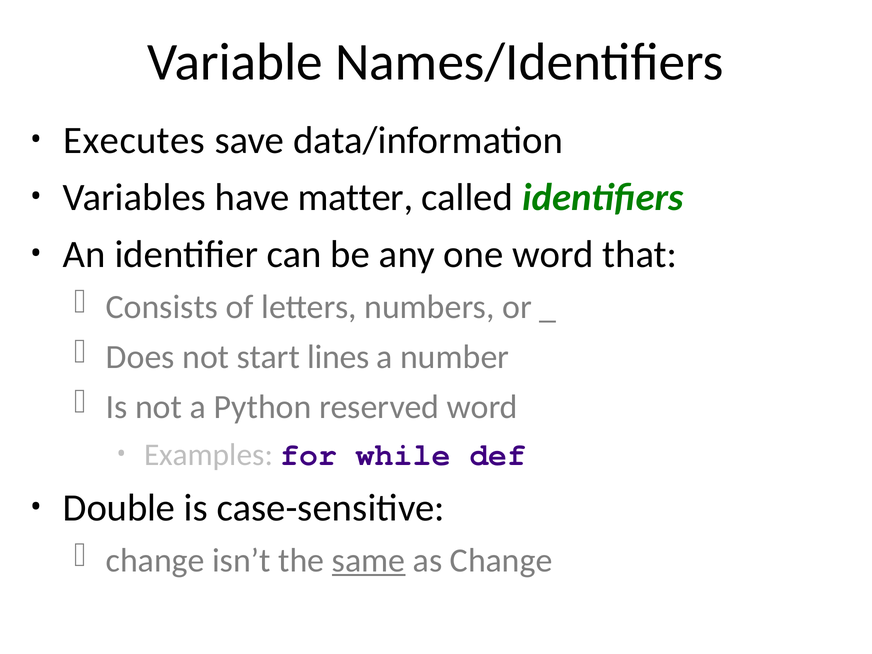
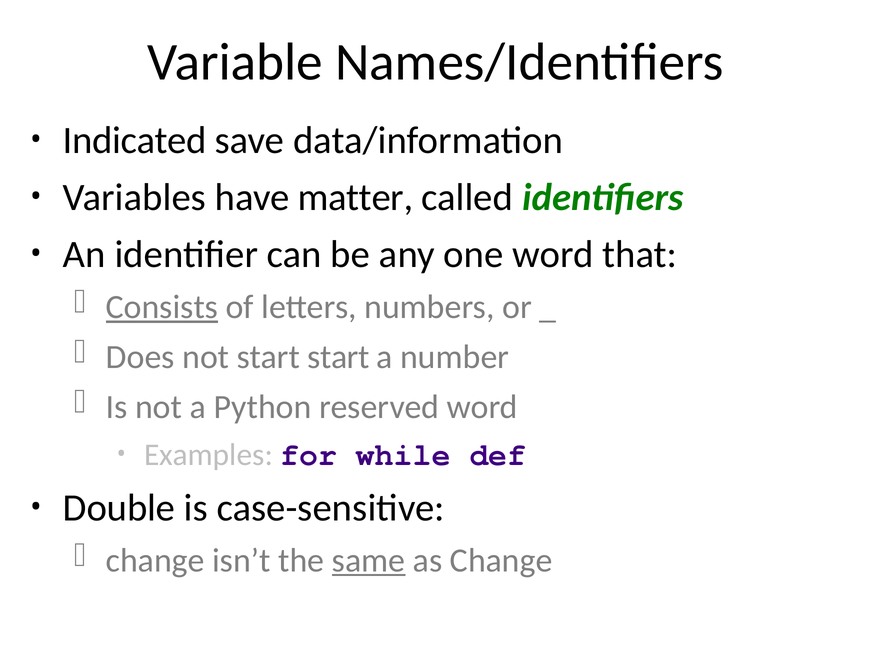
Executes: Executes -> Indicated
Consists underline: none -> present
start lines: lines -> start
